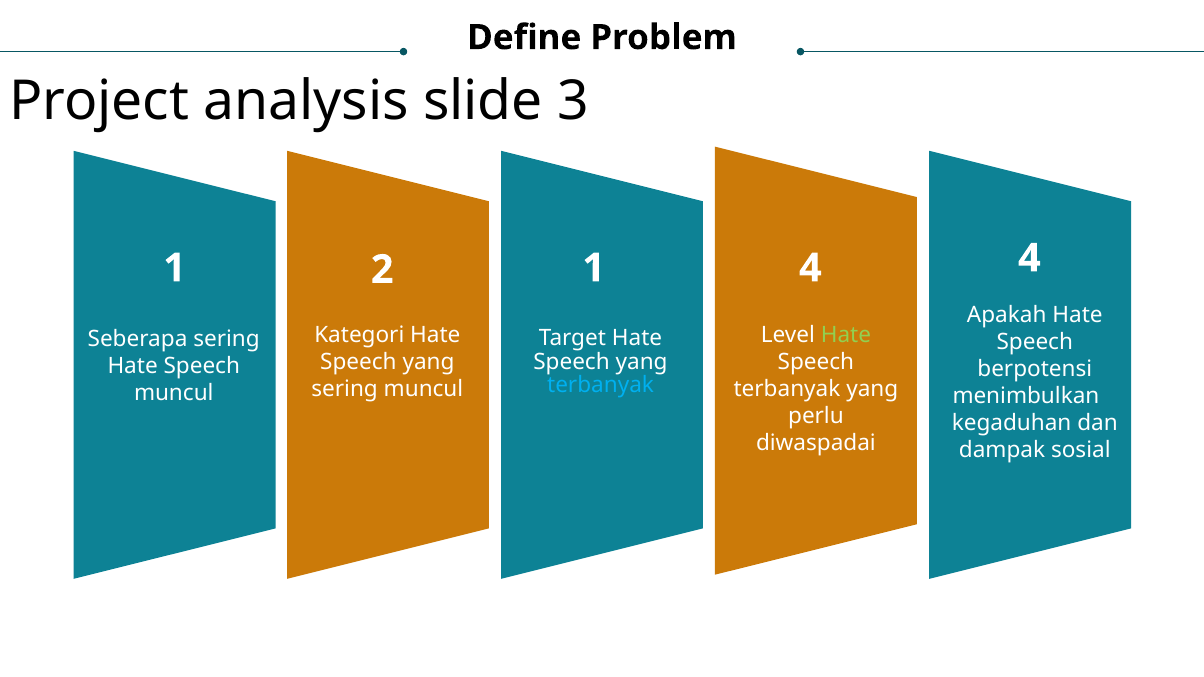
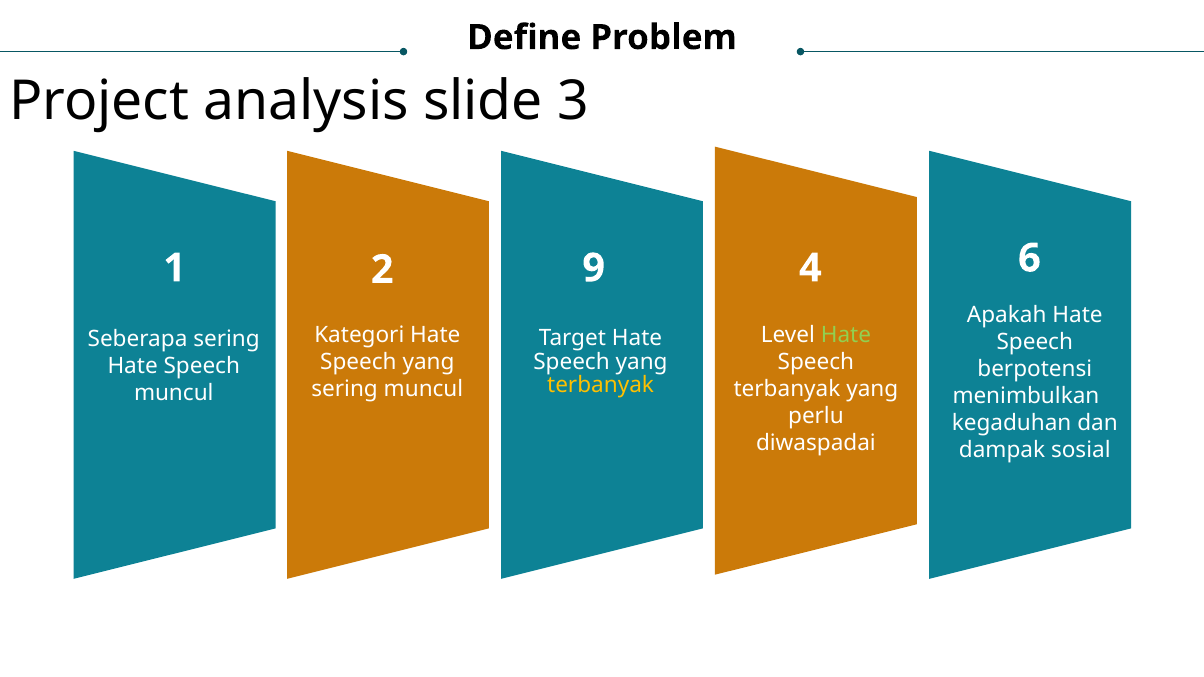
2 1: 1 -> 9
4 4: 4 -> 6
terbanyak at (601, 386) colour: light blue -> yellow
